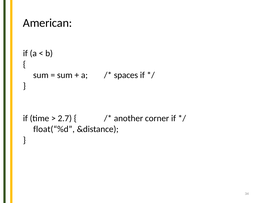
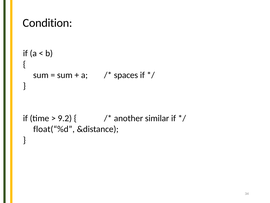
American: American -> Condition
2.7: 2.7 -> 9.2
corner: corner -> similar
